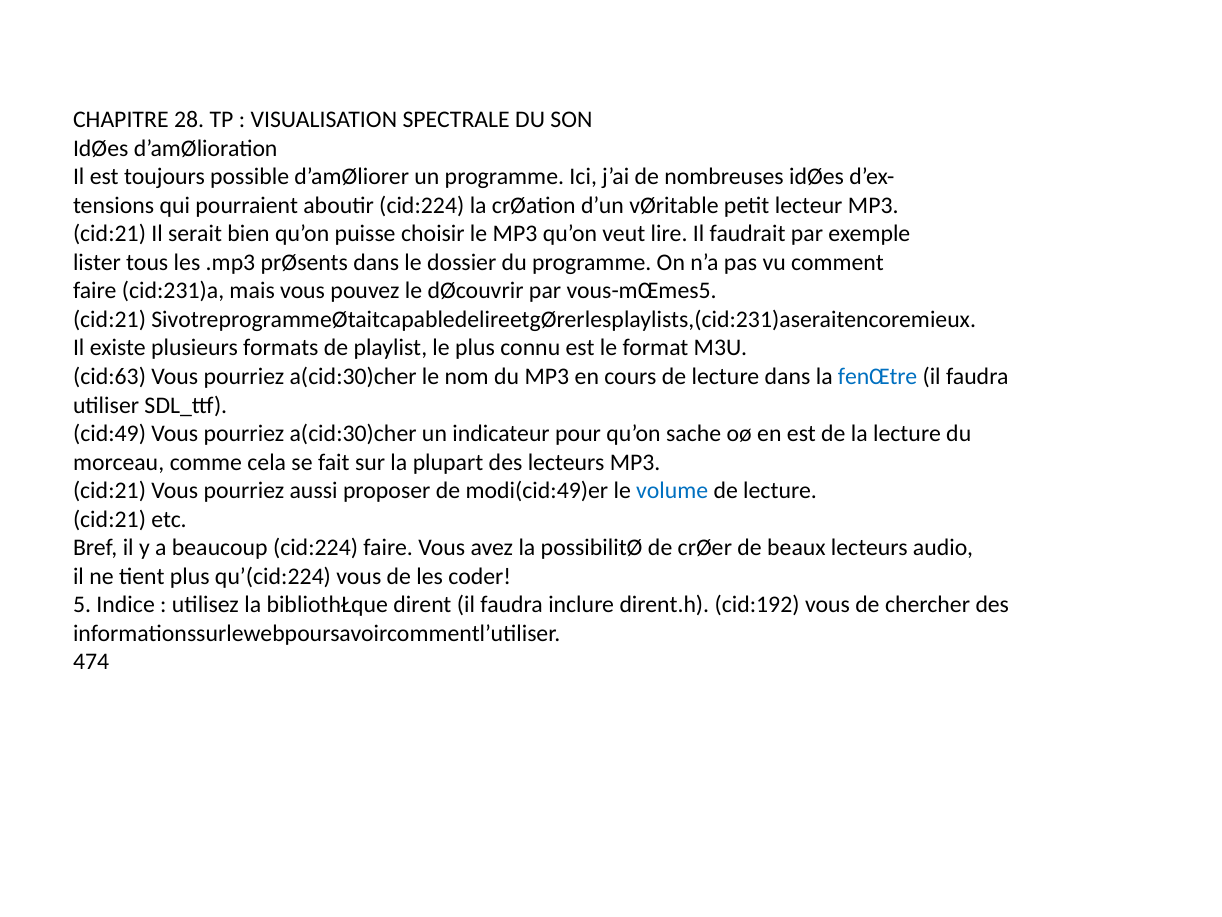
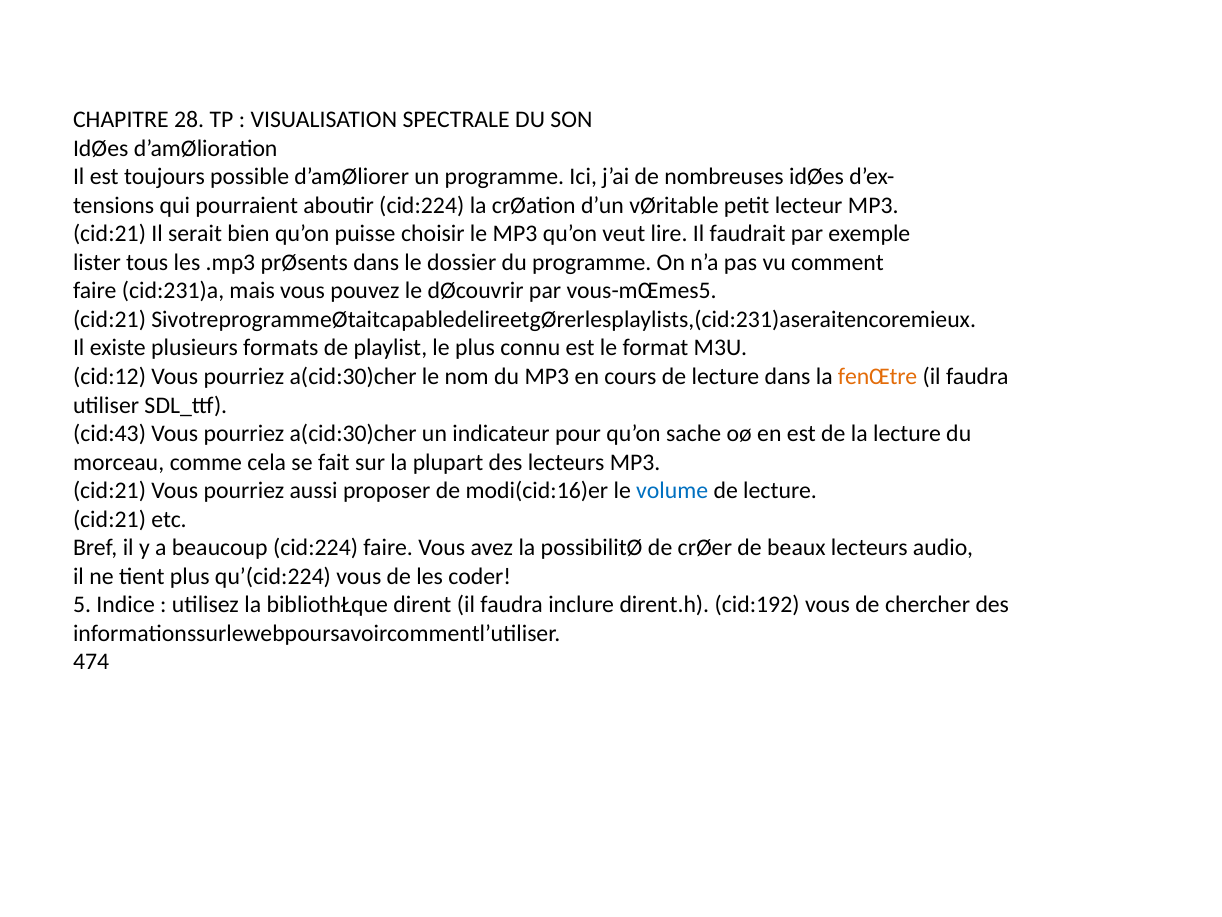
cid:63: cid:63 -> cid:12
fenŒtre colour: blue -> orange
cid:49: cid:49 -> cid:43
modi(cid:49)er: modi(cid:49)er -> modi(cid:16)er
